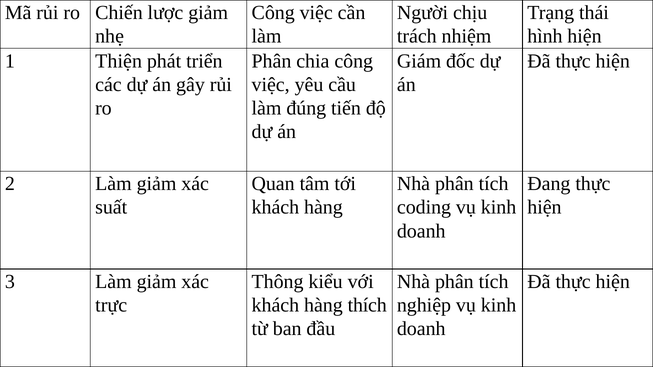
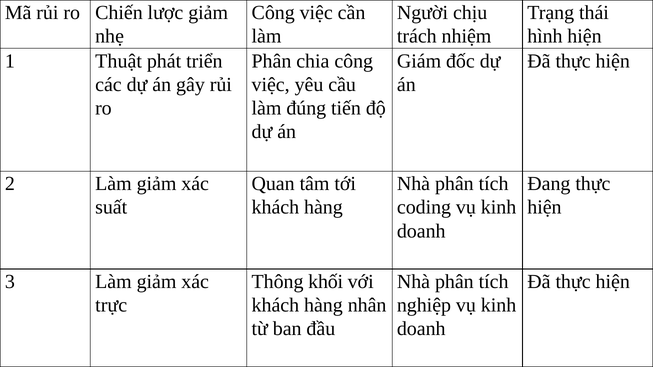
Thiện: Thiện -> Thuật
kiểu: kiểu -> khối
thích: thích -> nhân
